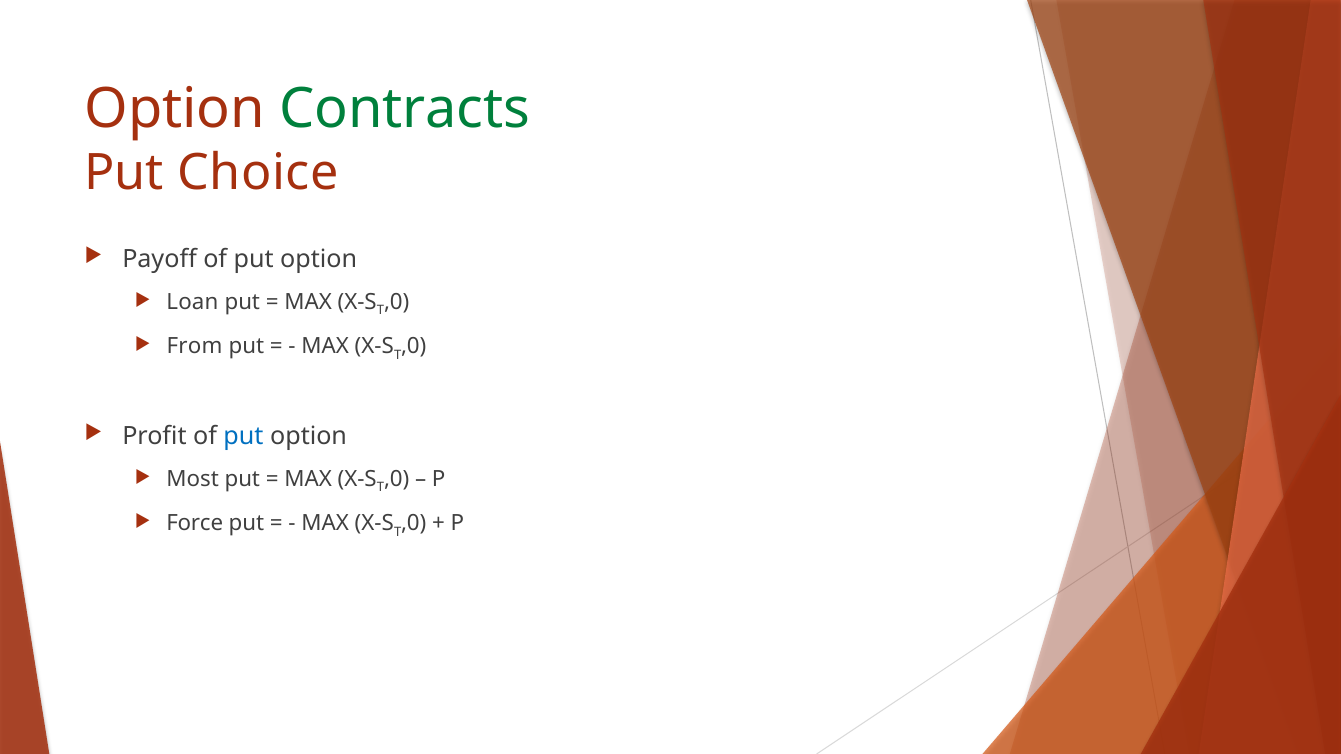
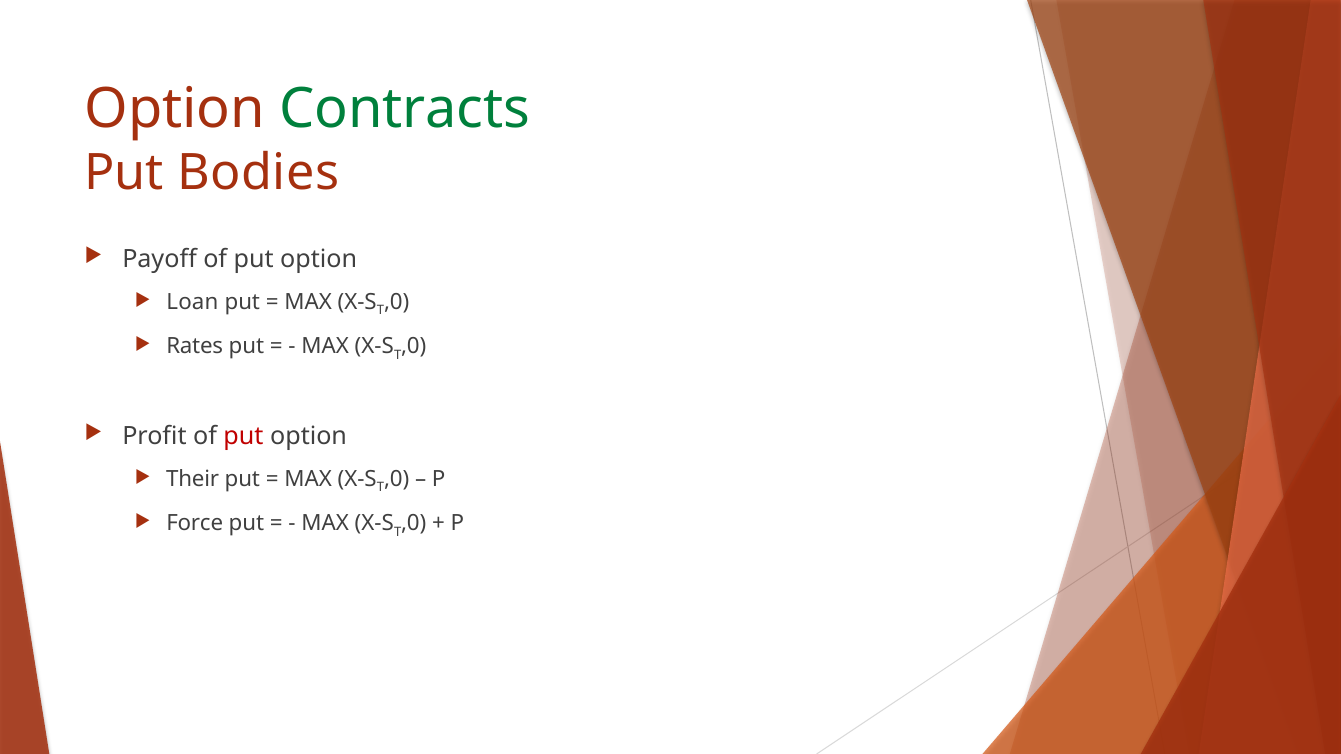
Choice: Choice -> Bodies
From: From -> Rates
put at (244, 437) colour: blue -> red
Most: Most -> Their
